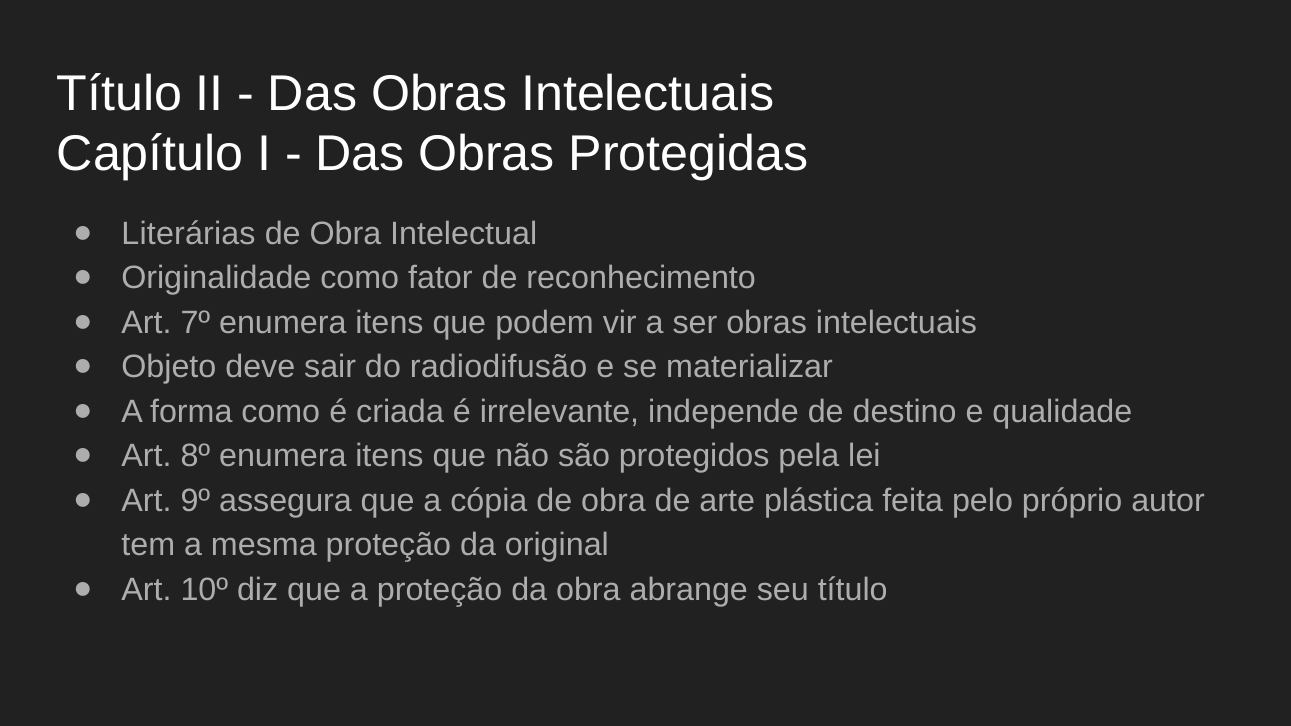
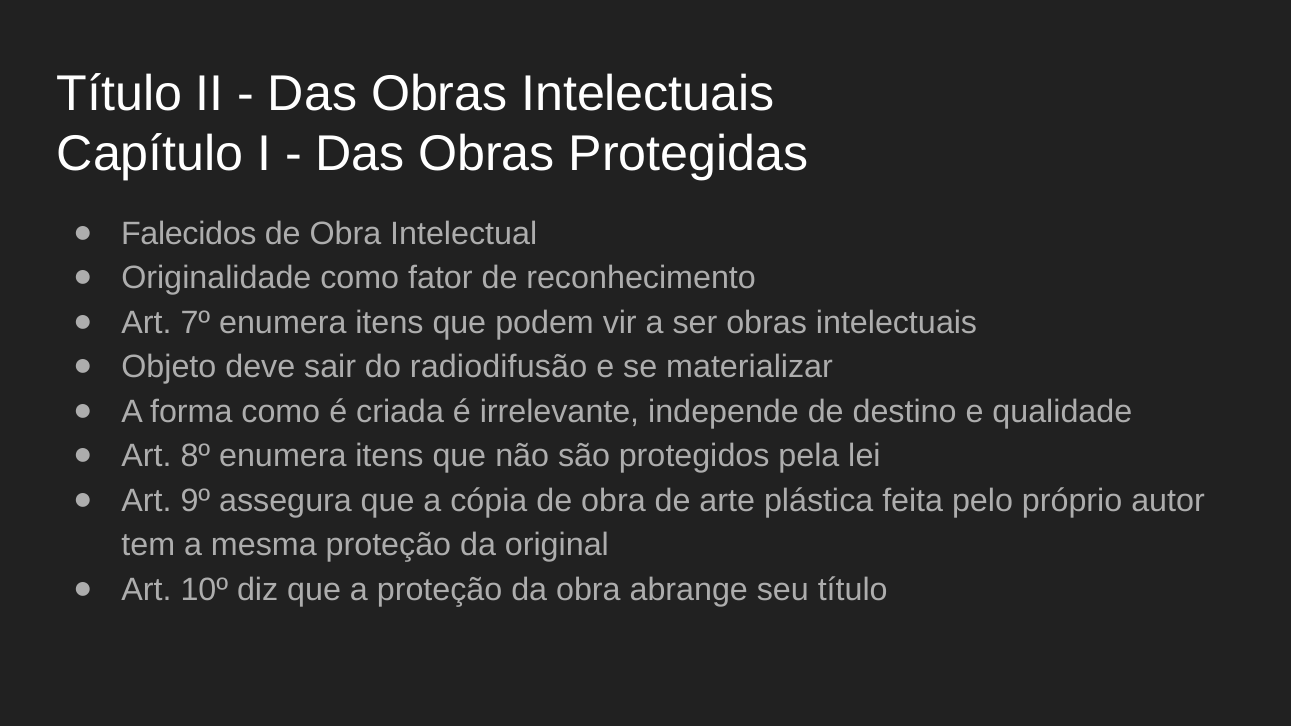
Literárias: Literárias -> Falecidos
